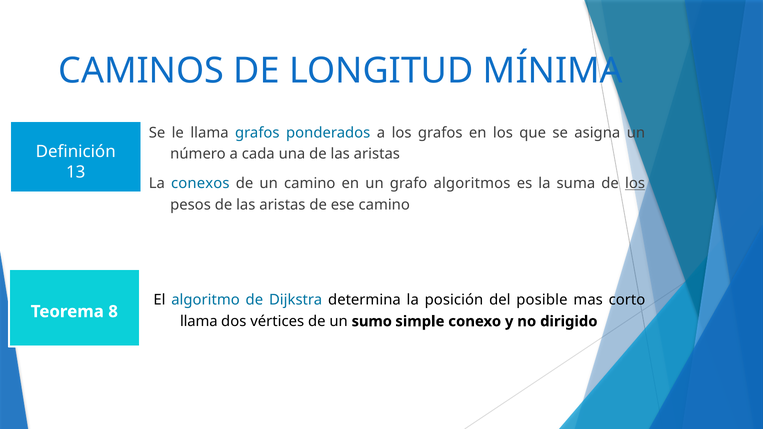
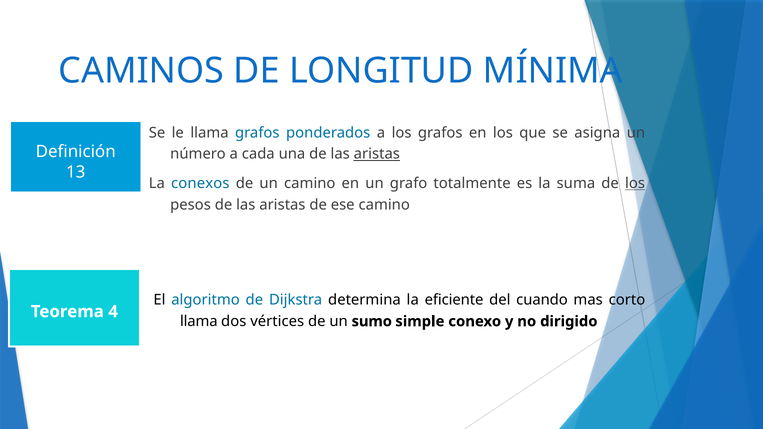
aristas at (377, 154) underline: none -> present
algoritmos: algoritmos -> totalmente
posición: posición -> eficiente
posible: posible -> cuando
8: 8 -> 4
